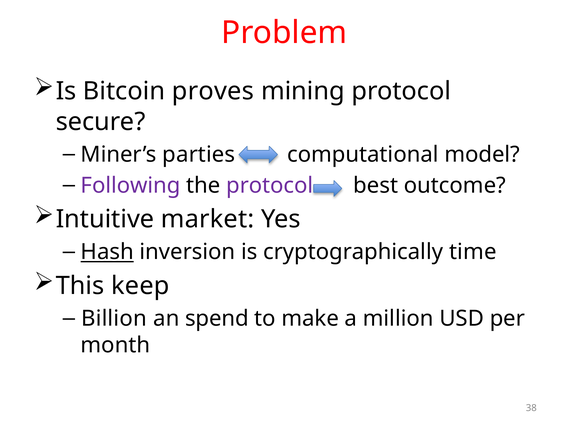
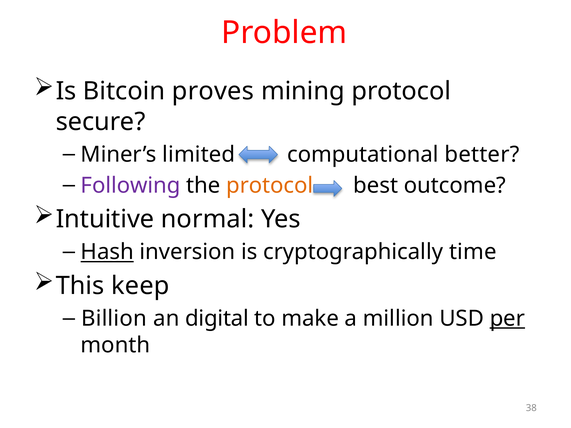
parties: parties -> limited
model: model -> better
protocol at (270, 186) colour: purple -> orange
market: market -> normal
spend: spend -> digital
per underline: none -> present
